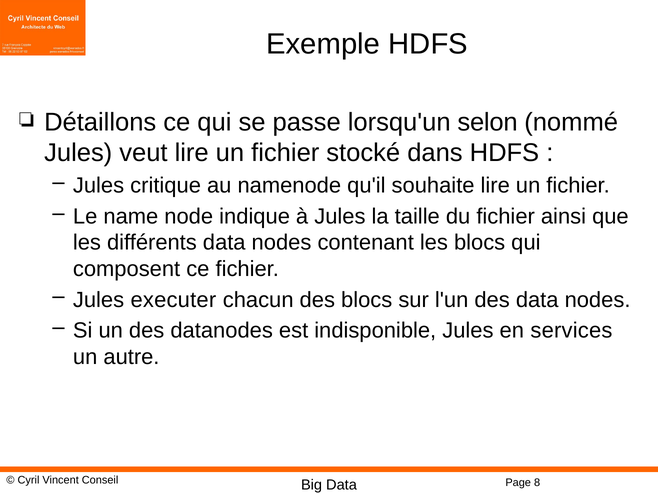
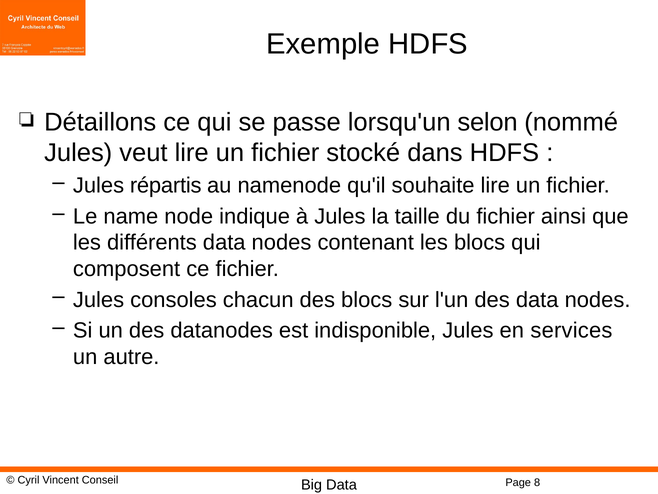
critique: critique -> répartis
executer: executer -> consoles
